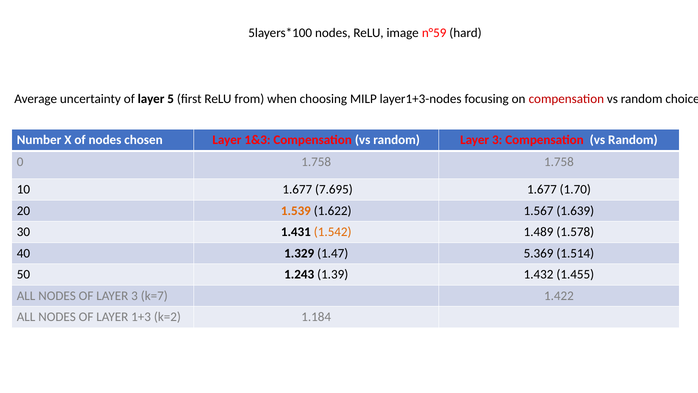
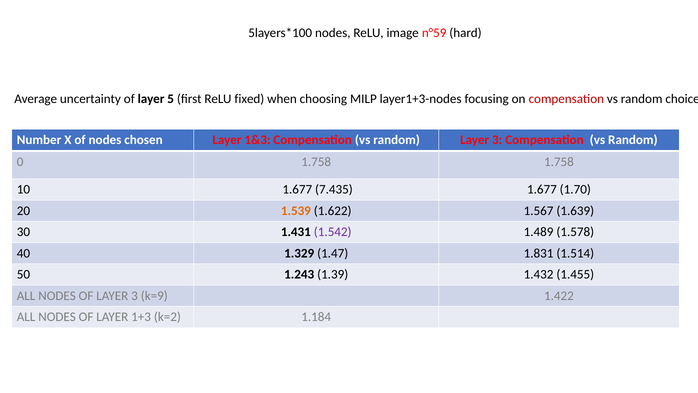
from: from -> fixed
7.695: 7.695 -> 7.435
1.542 colour: orange -> purple
5.369: 5.369 -> 1.831
k=7: k=7 -> k=9
